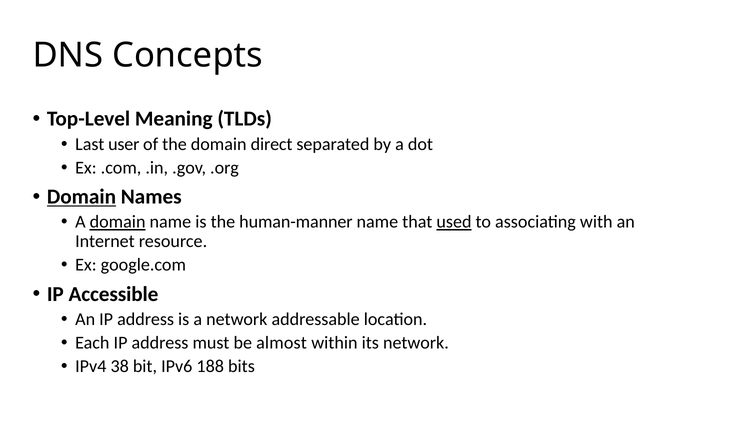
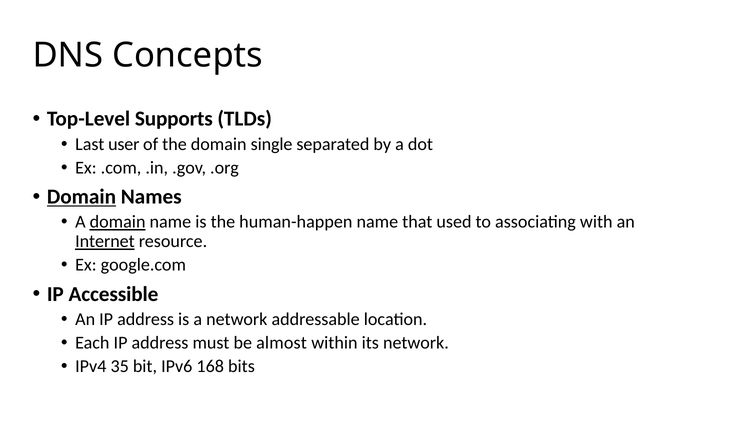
Meaning: Meaning -> Supports
direct: direct -> single
human-manner: human-manner -> human-happen
used underline: present -> none
Internet underline: none -> present
38: 38 -> 35
188: 188 -> 168
